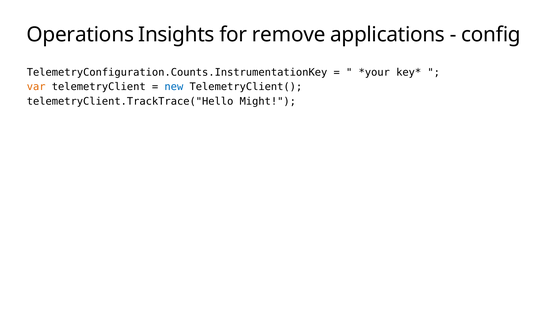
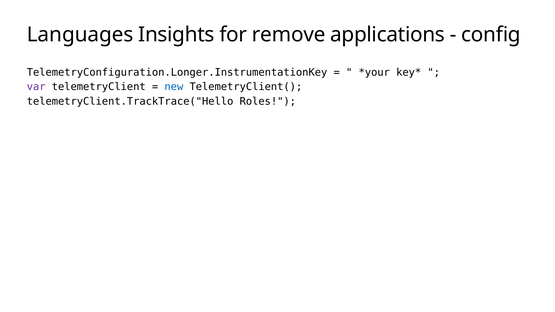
Operations: Operations -> Languages
TelemetryConfiguration.Counts.InstrumentationKey: TelemetryConfiguration.Counts.InstrumentationKey -> TelemetryConfiguration.Longer.InstrumentationKey
var colour: orange -> purple
Might: Might -> Roles
